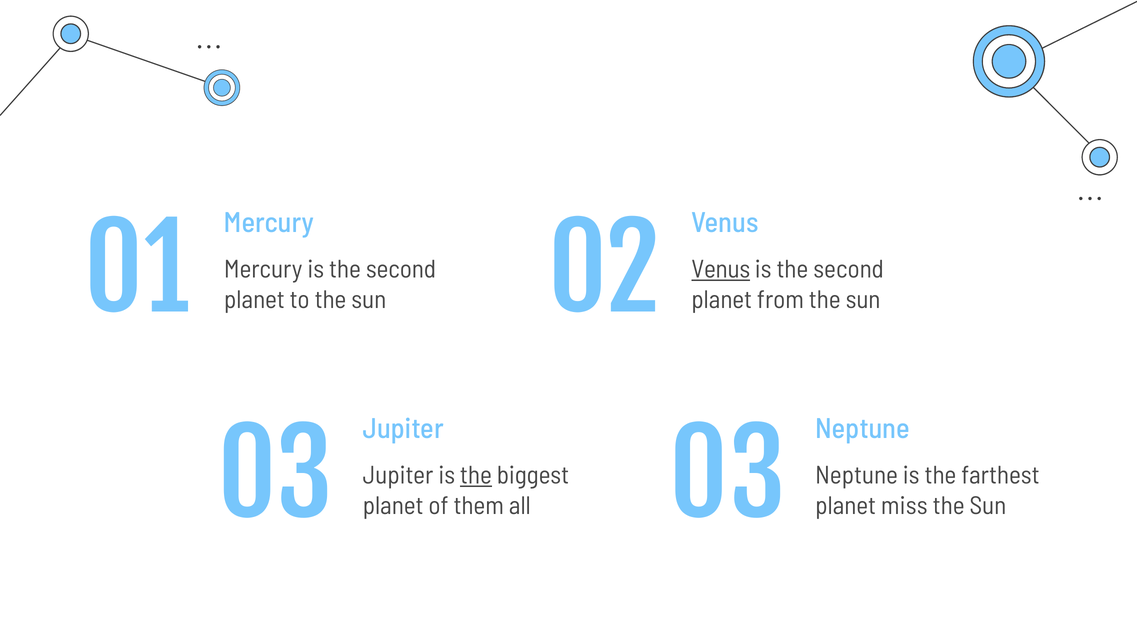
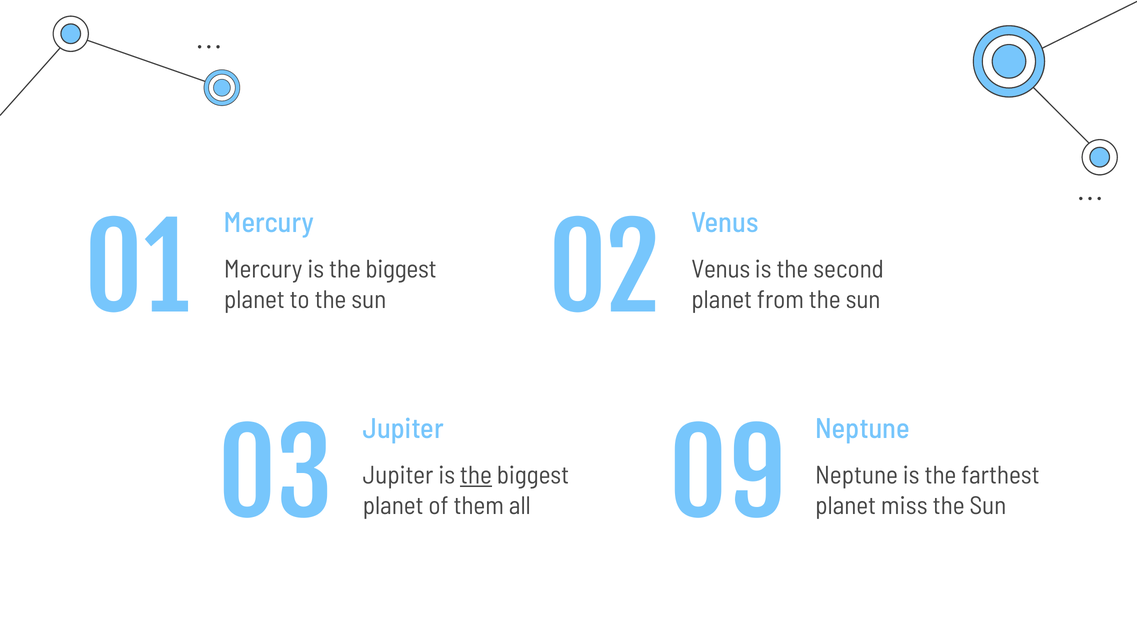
Mercury is the second: second -> biggest
Venus at (721, 269) underline: present -> none
03 03: 03 -> 09
